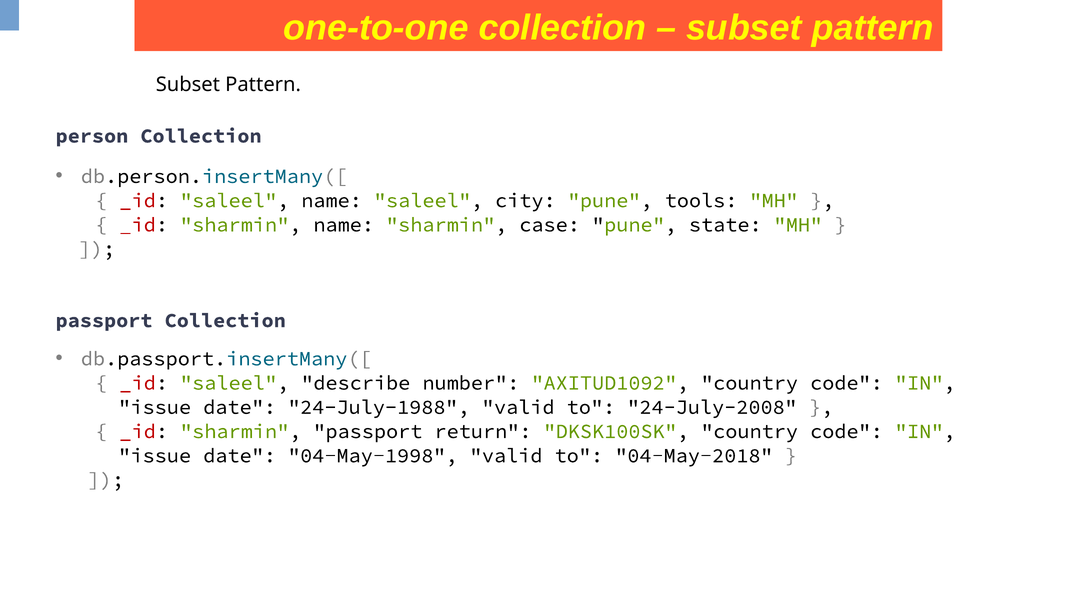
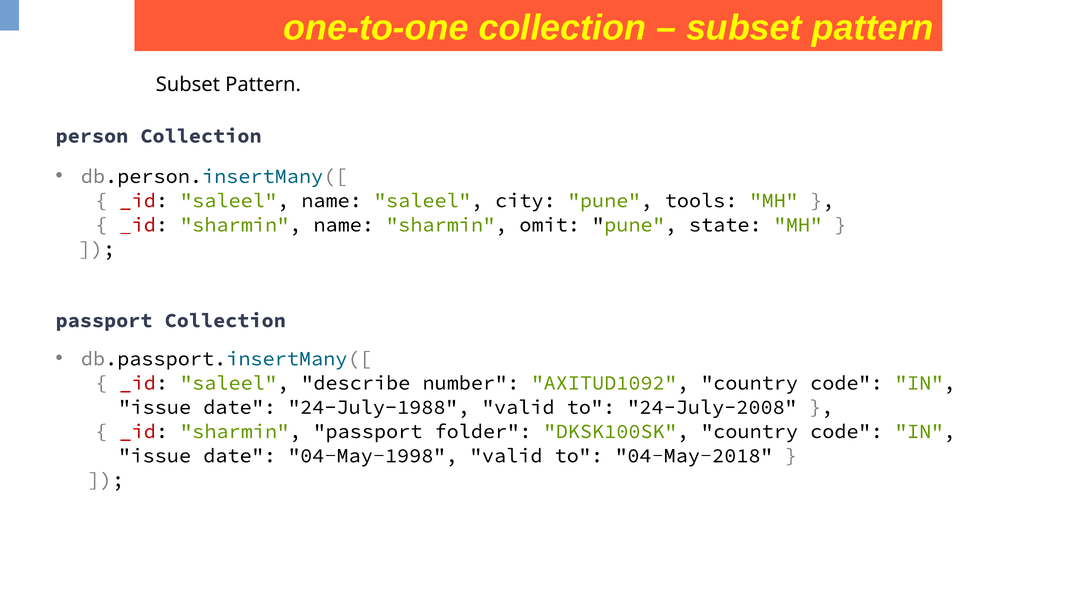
case: case -> omit
return: return -> folder
